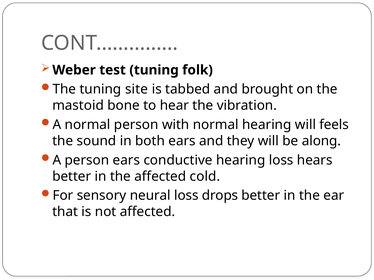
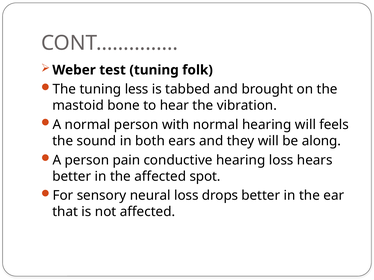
site: site -> less
person ears: ears -> pain
cold: cold -> spot
